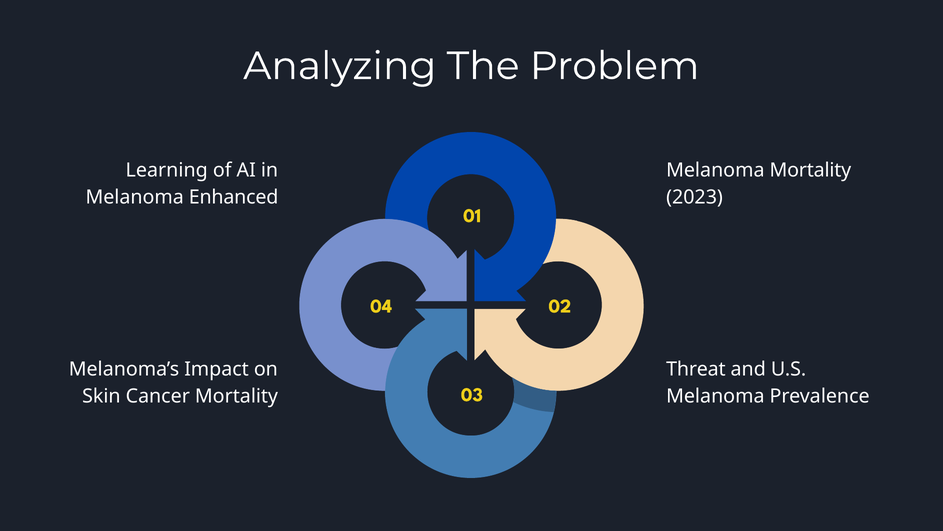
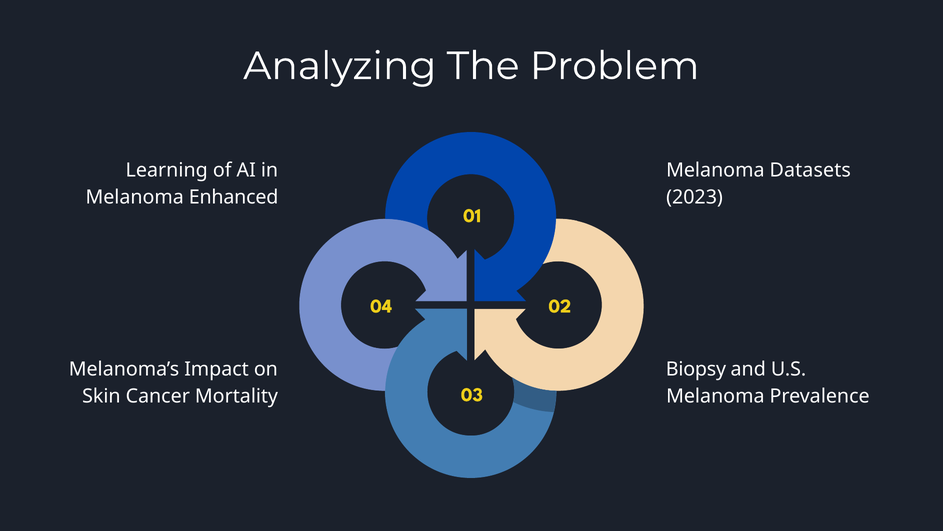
Melanoma Mortality: Mortality -> Datasets
Threat: Threat -> Biopsy
